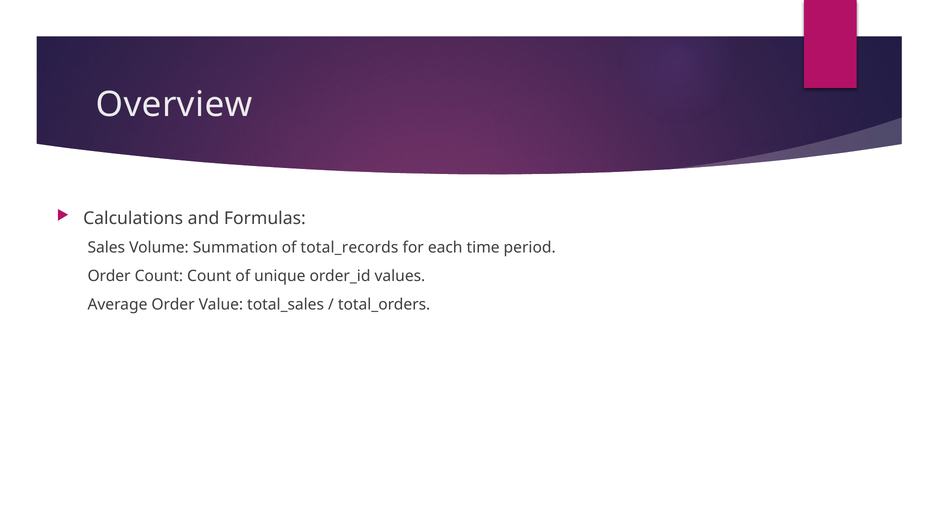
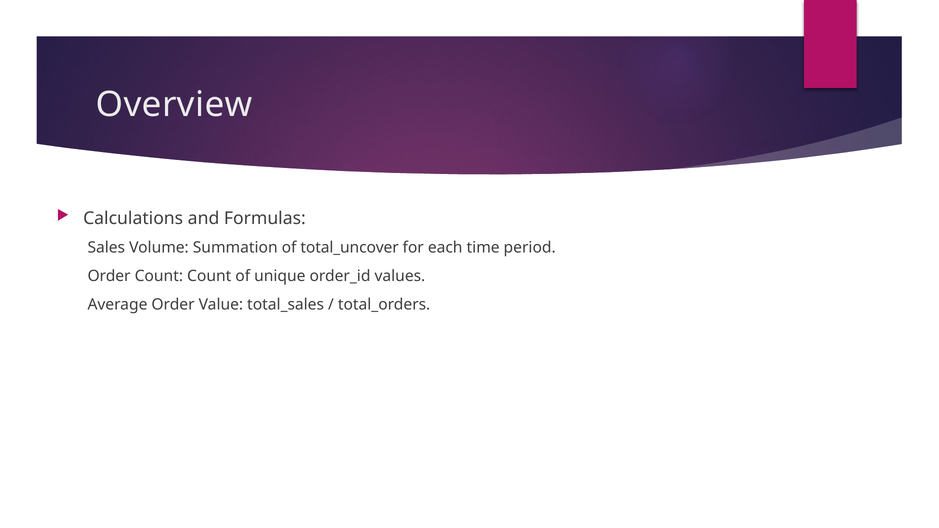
total_records: total_records -> total_uncover
